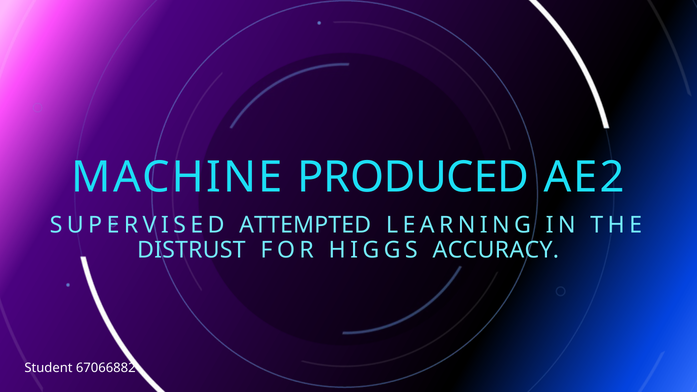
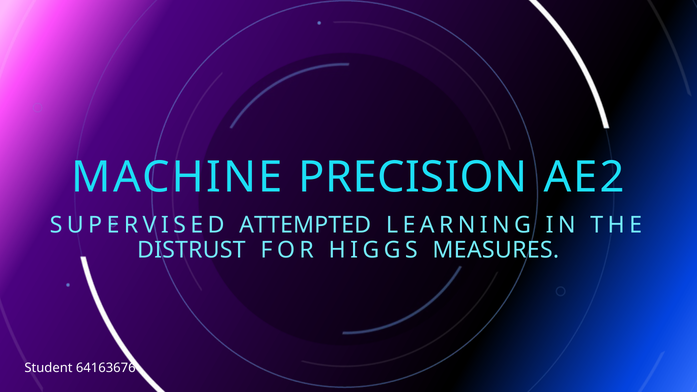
PRODUCED: PRODUCED -> PRECISION
ACCURACY: ACCURACY -> MEASURES
67066882: 67066882 -> 64163676
